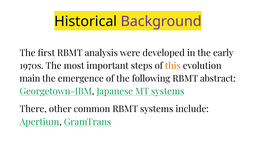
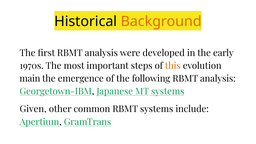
Background colour: purple -> orange
following RBMT abstract: abstract -> analysis
There: There -> Given
